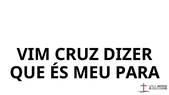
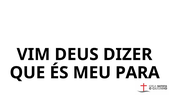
CRUZ: CRUZ -> DEUS
